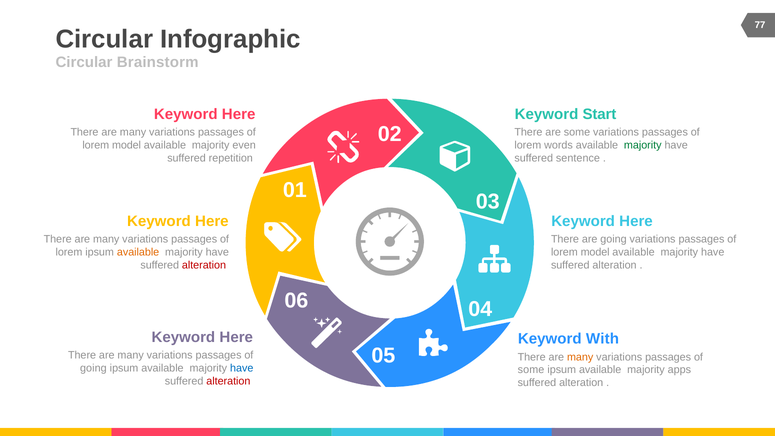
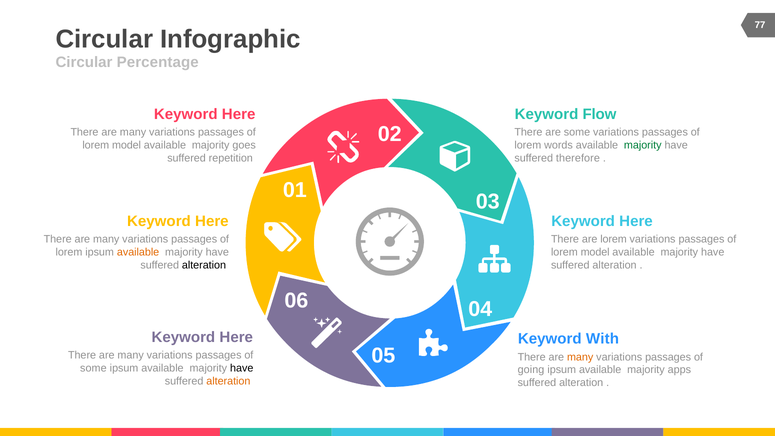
Brainstorm: Brainstorm -> Percentage
Start: Start -> Flow
even: even -> goes
sentence: sentence -> therefore
are going: going -> lorem
alteration at (204, 265) colour: red -> black
going at (93, 368): going -> some
have at (242, 368) colour: blue -> black
some at (531, 370): some -> going
alteration at (228, 381) colour: red -> orange
